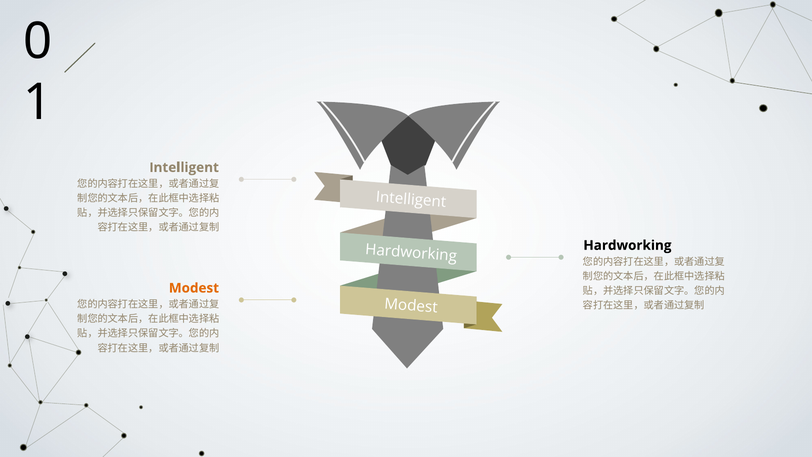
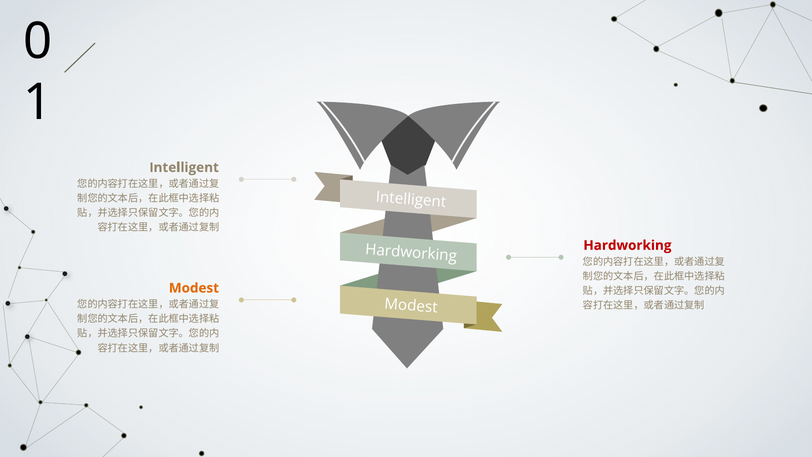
Hardworking at (627, 245) colour: black -> red
